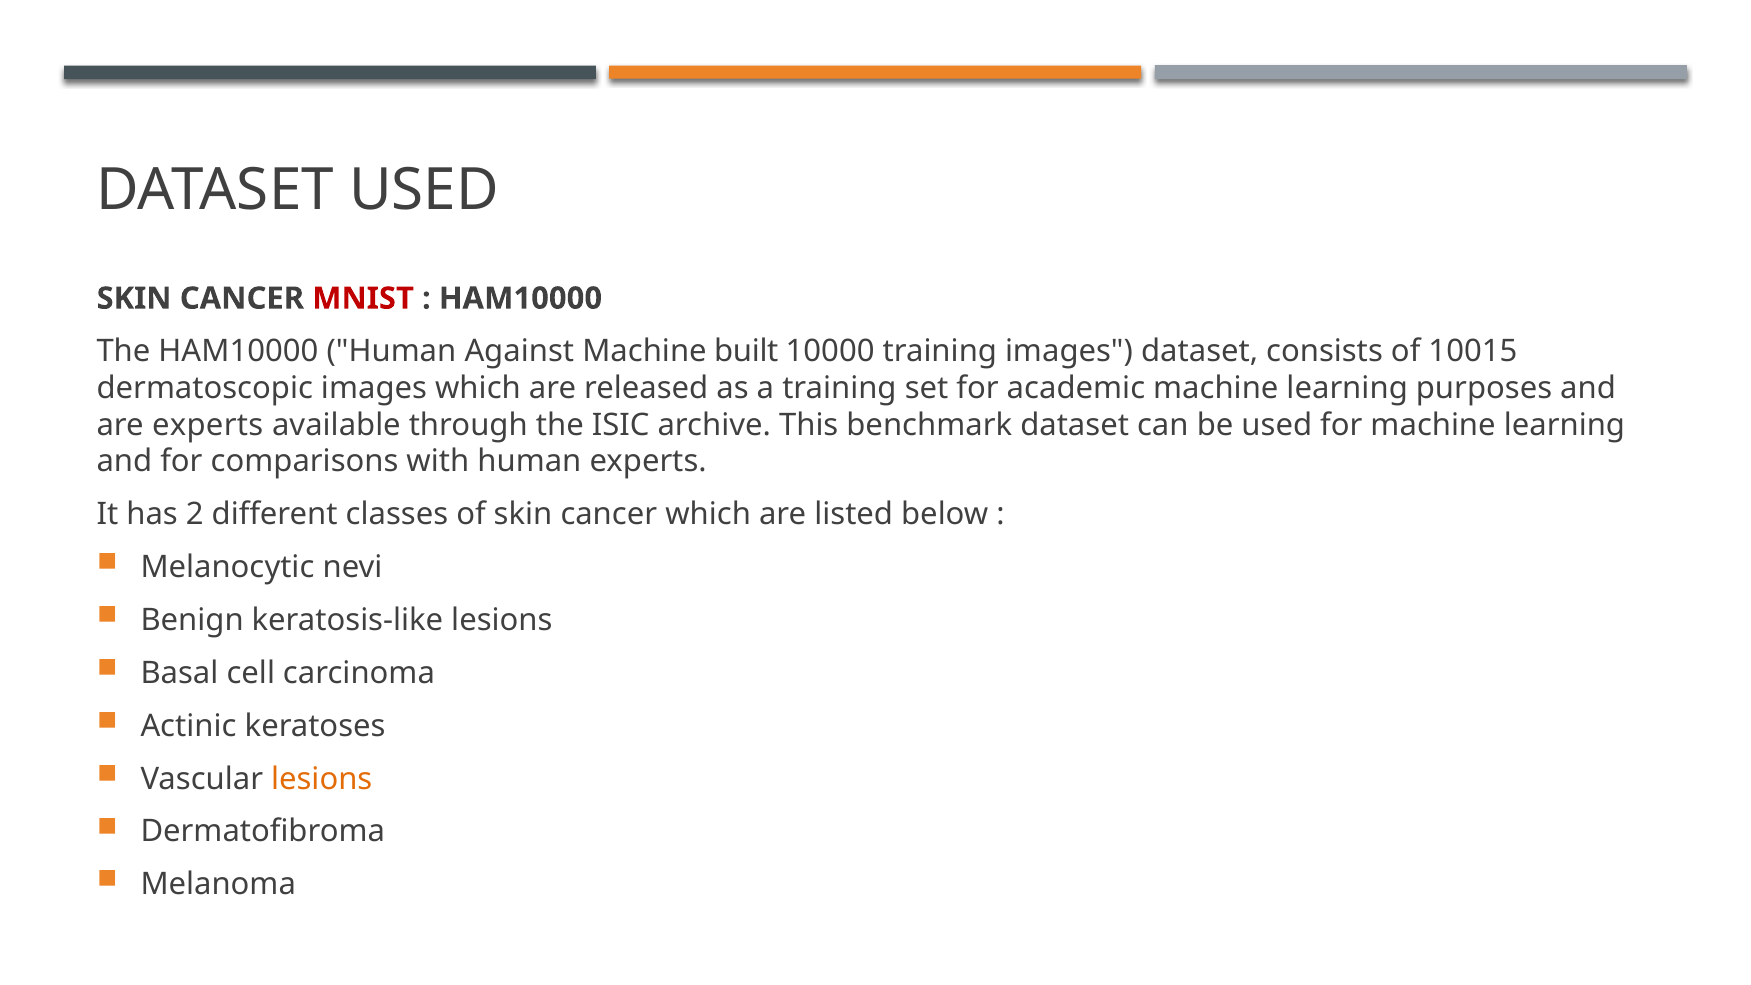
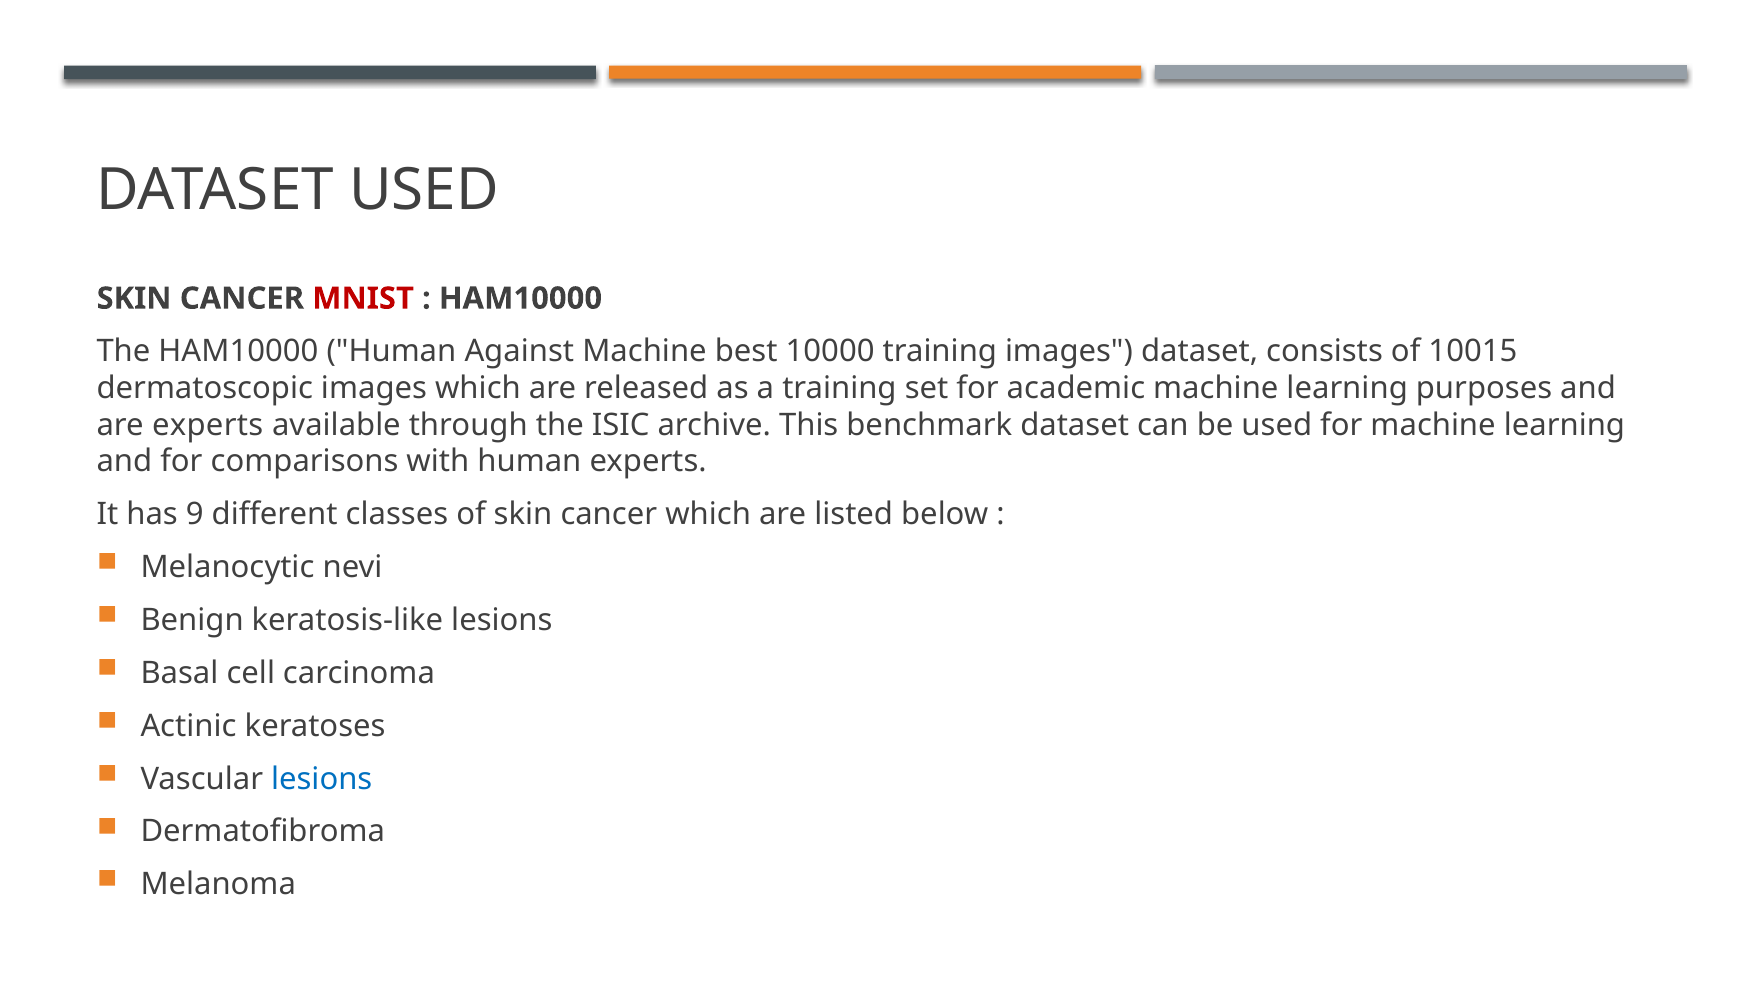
built: built -> best
2: 2 -> 9
lesions at (322, 779) colour: orange -> blue
